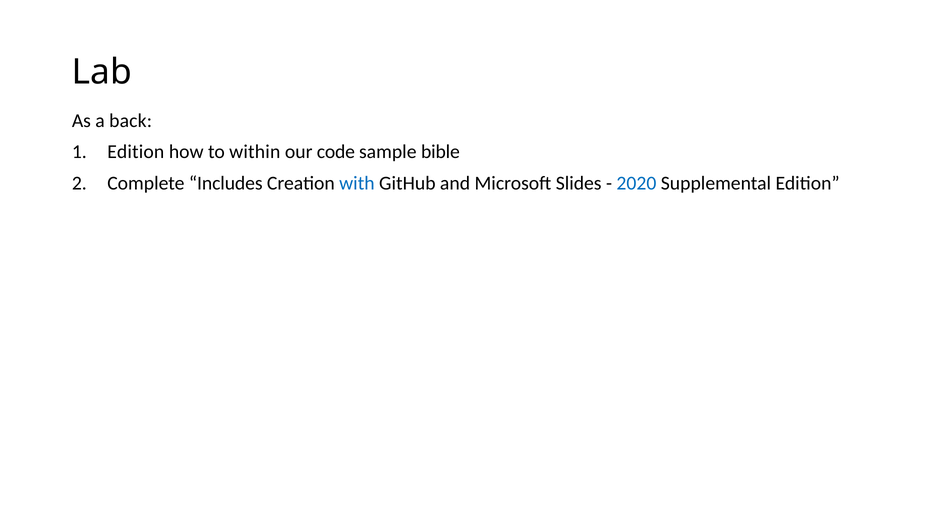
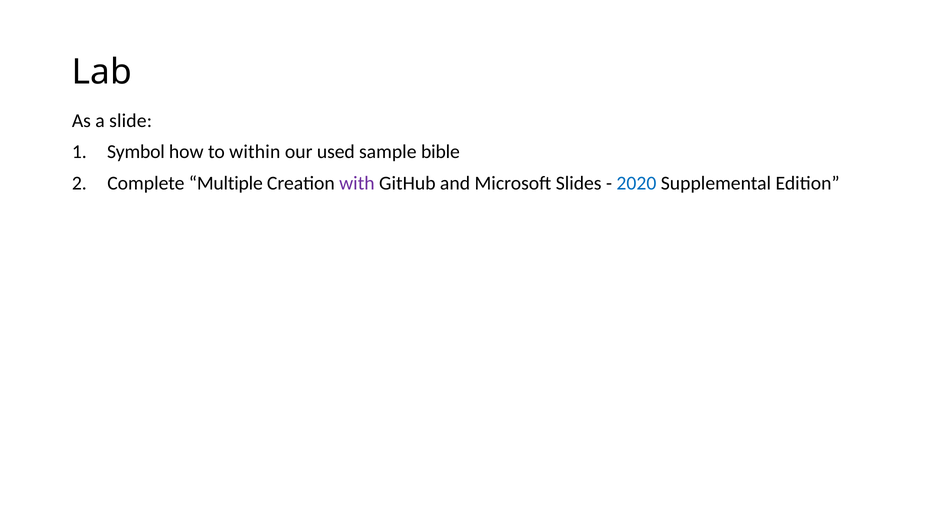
back: back -> slide
Edition at (136, 152): Edition -> Symbol
code: code -> used
Includes: Includes -> Multiple
with colour: blue -> purple
